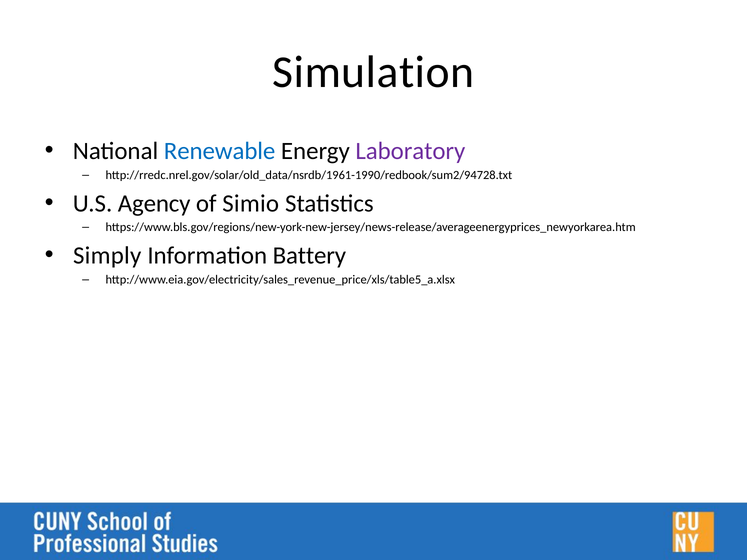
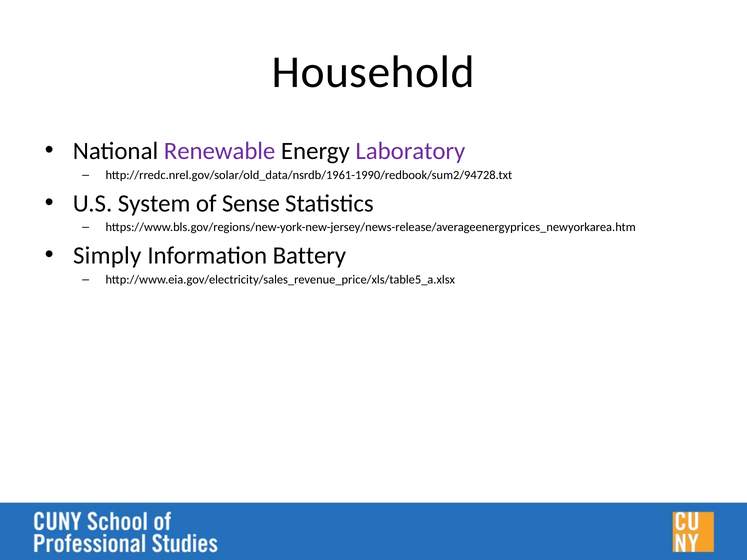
Simulation: Simulation -> Household
Renewable colour: blue -> purple
Agency: Agency -> System
Simio: Simio -> Sense
